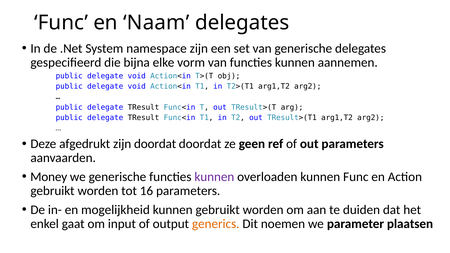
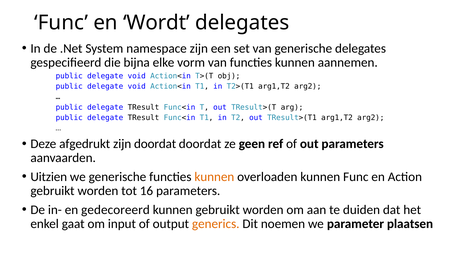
Naam: Naam -> Wordt
Money: Money -> Uitzien
kunnen at (214, 177) colour: purple -> orange
mogelijkheid: mogelijkheid -> gedecoreerd
